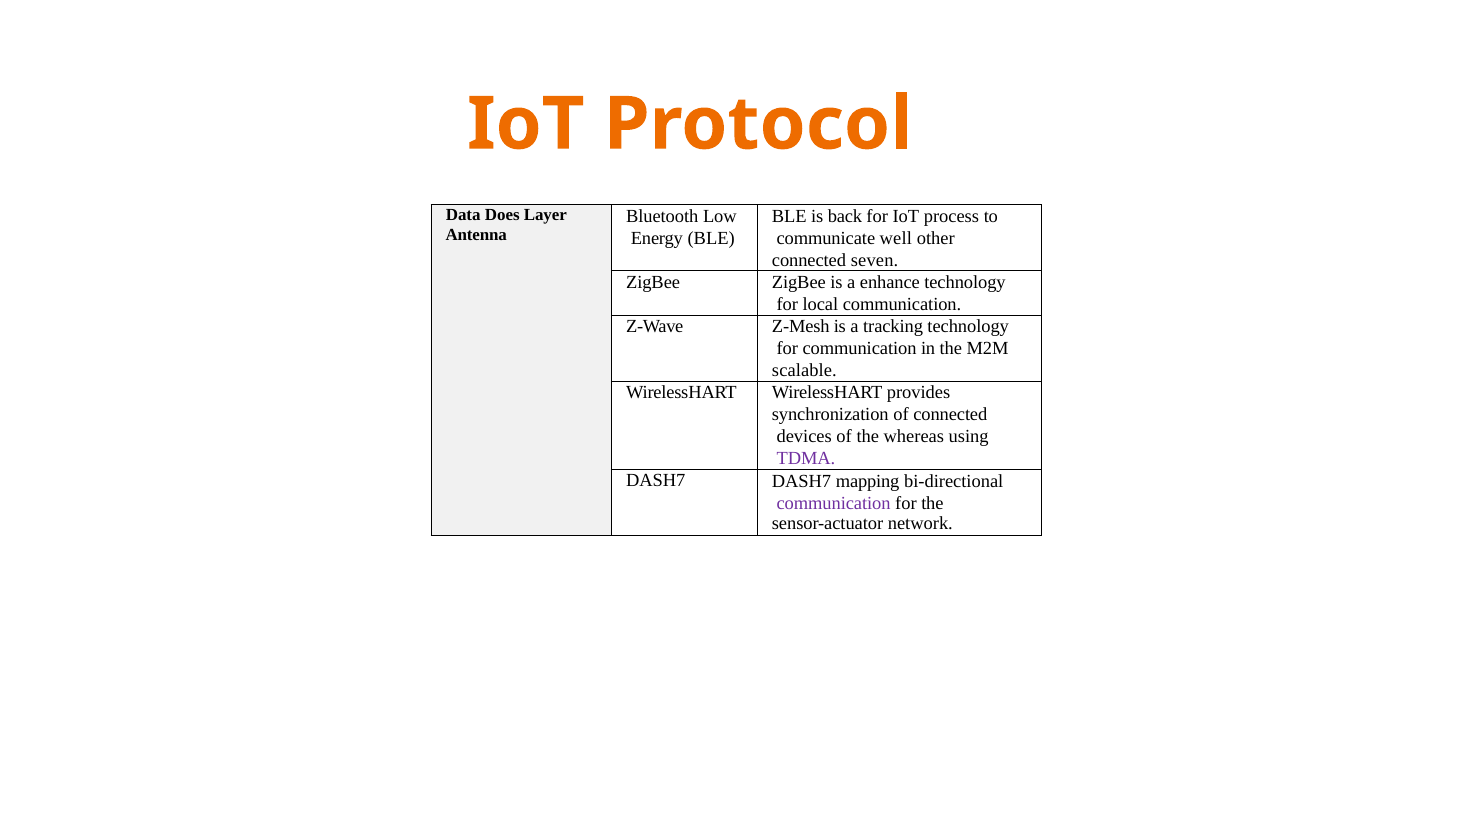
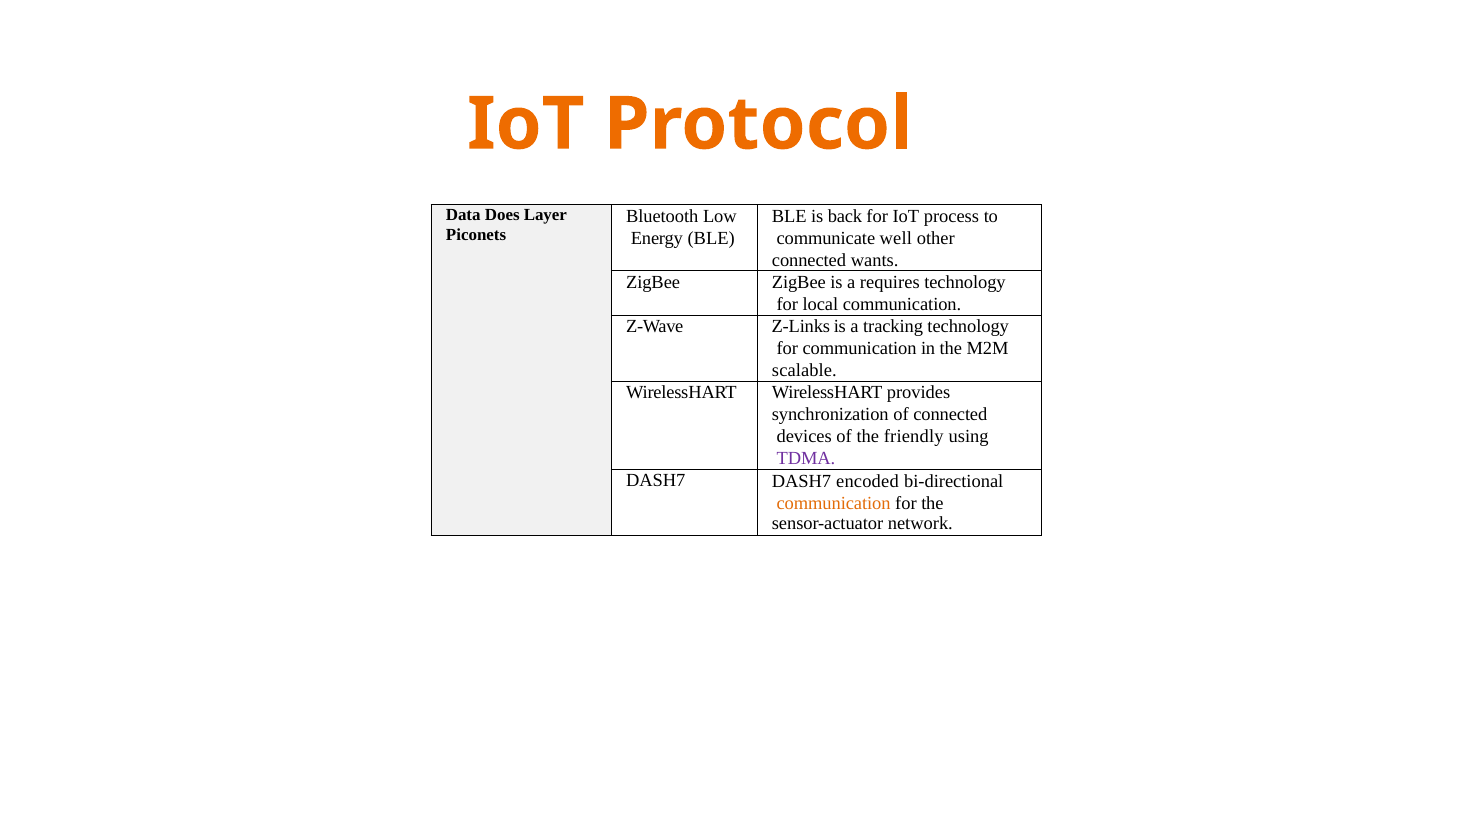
Antenna: Antenna -> Piconets
seven: seven -> wants
enhance: enhance -> requires
Z-Mesh: Z-Mesh -> Z-Links
whereas: whereas -> friendly
mapping: mapping -> encoded
communication at (834, 503) colour: purple -> orange
